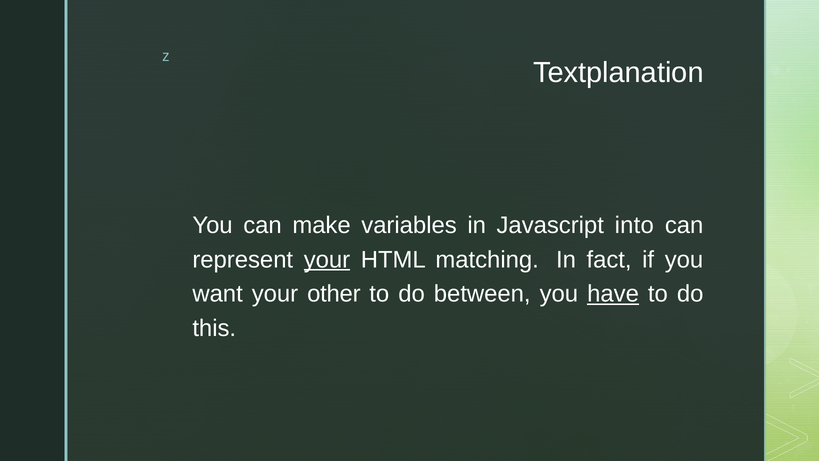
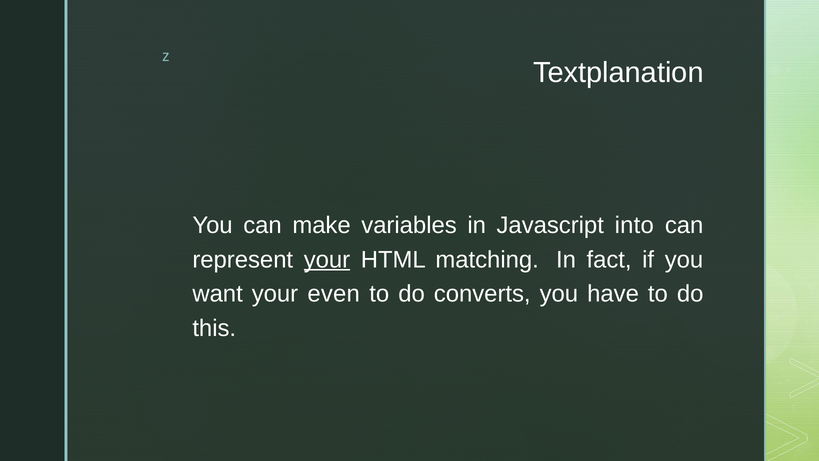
other: other -> even
between: between -> converts
have underline: present -> none
